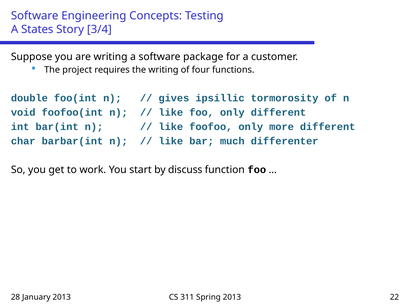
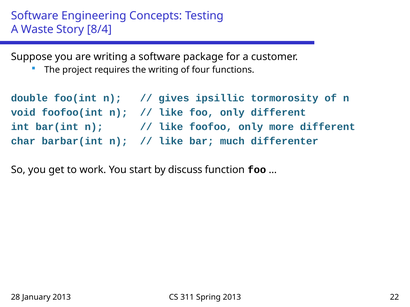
States: States -> Waste
3/4: 3/4 -> 8/4
